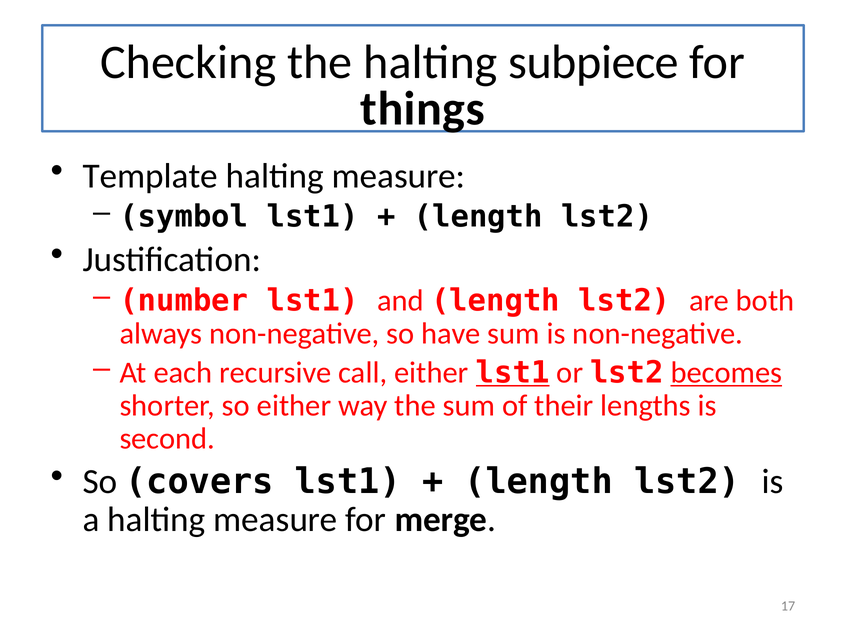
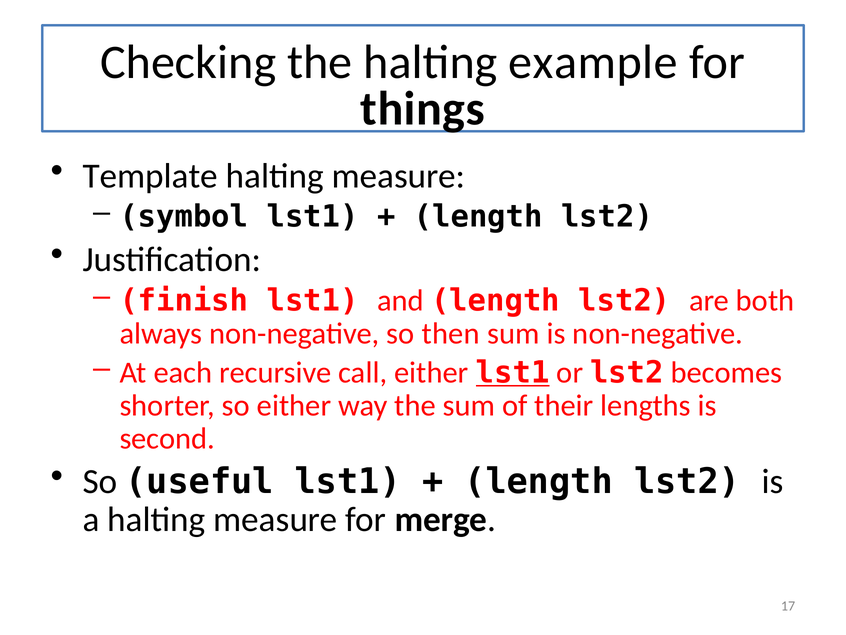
subpiece: subpiece -> example
number: number -> finish
have: have -> then
becomes underline: present -> none
covers: covers -> useful
